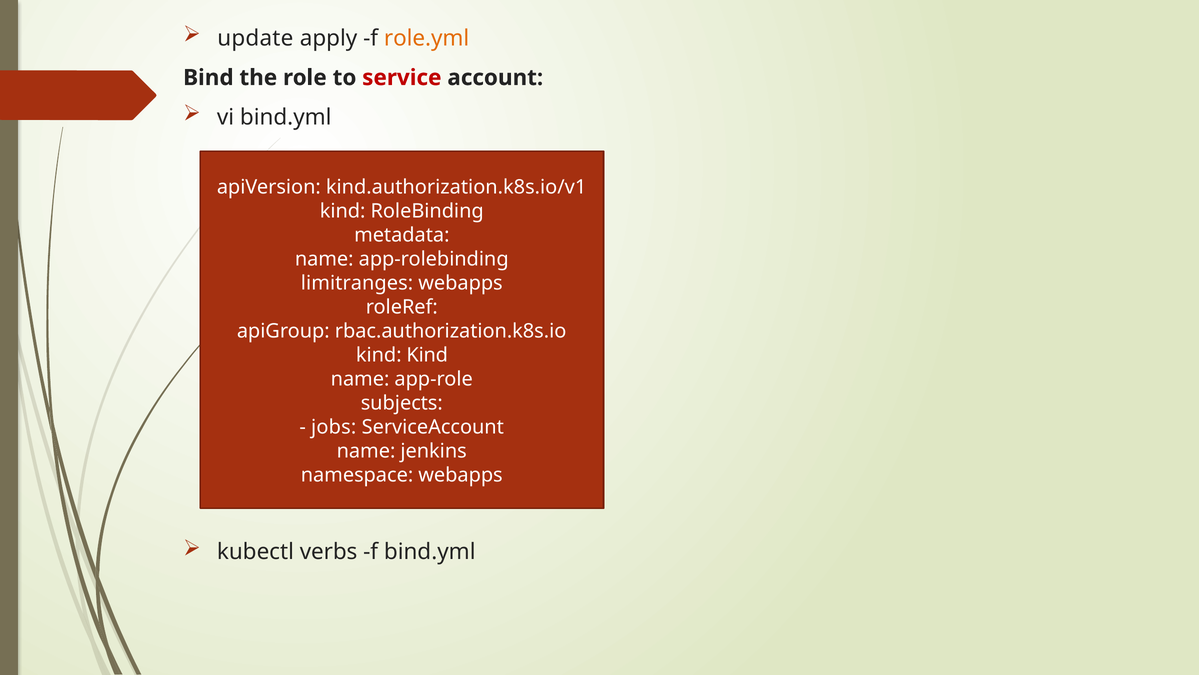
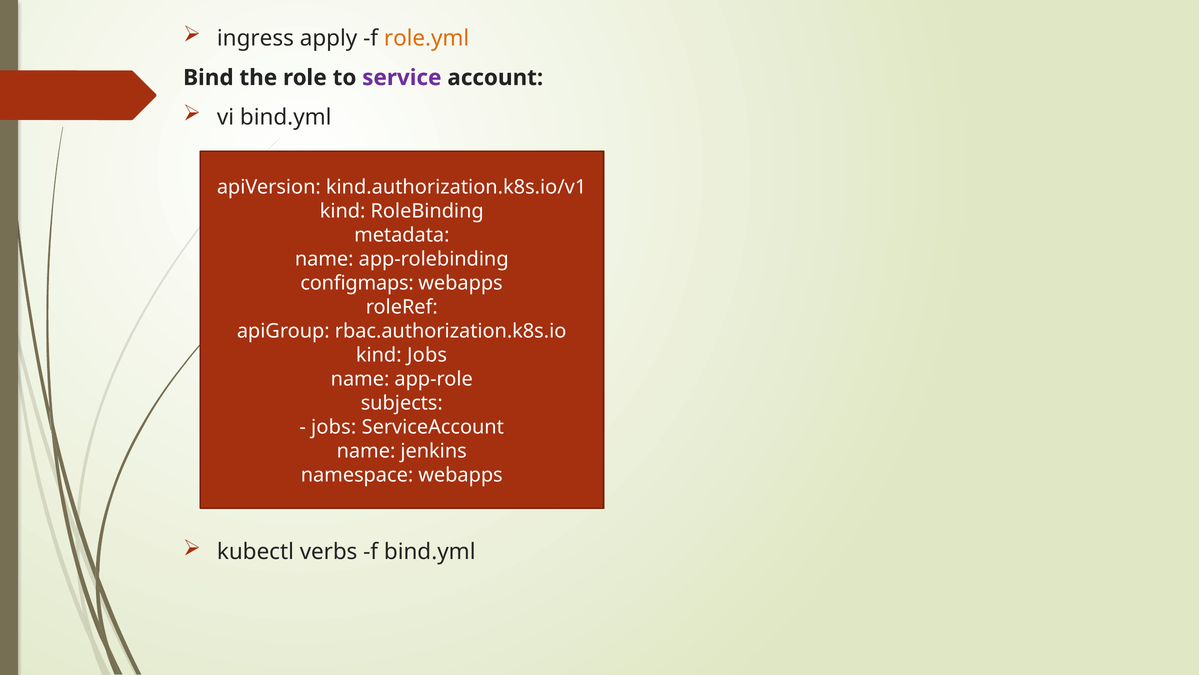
update: update -> ingress
service colour: red -> purple
limitranges: limitranges -> configmaps
kind Kind: Kind -> Jobs
